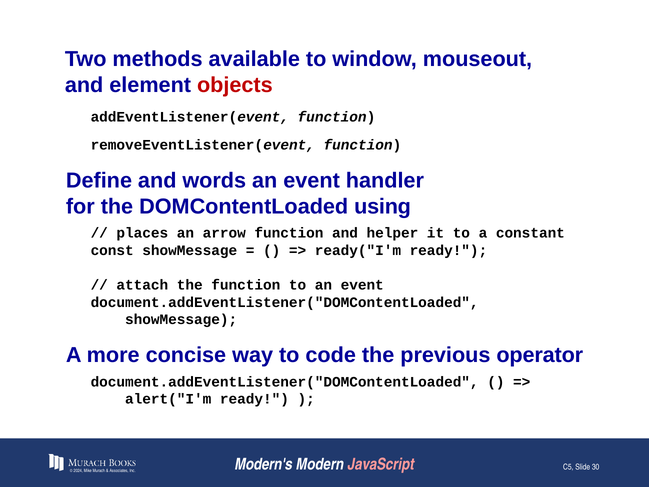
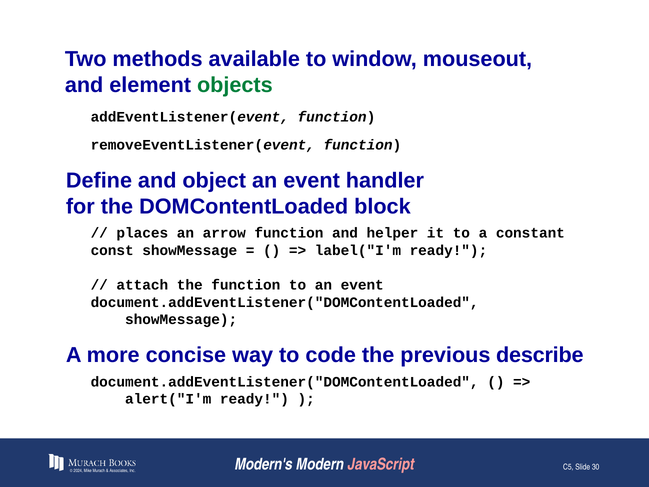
objects colour: red -> green
words: words -> object
using: using -> block
ready("I'm: ready("I'm -> label("I'm
operator: operator -> describe
